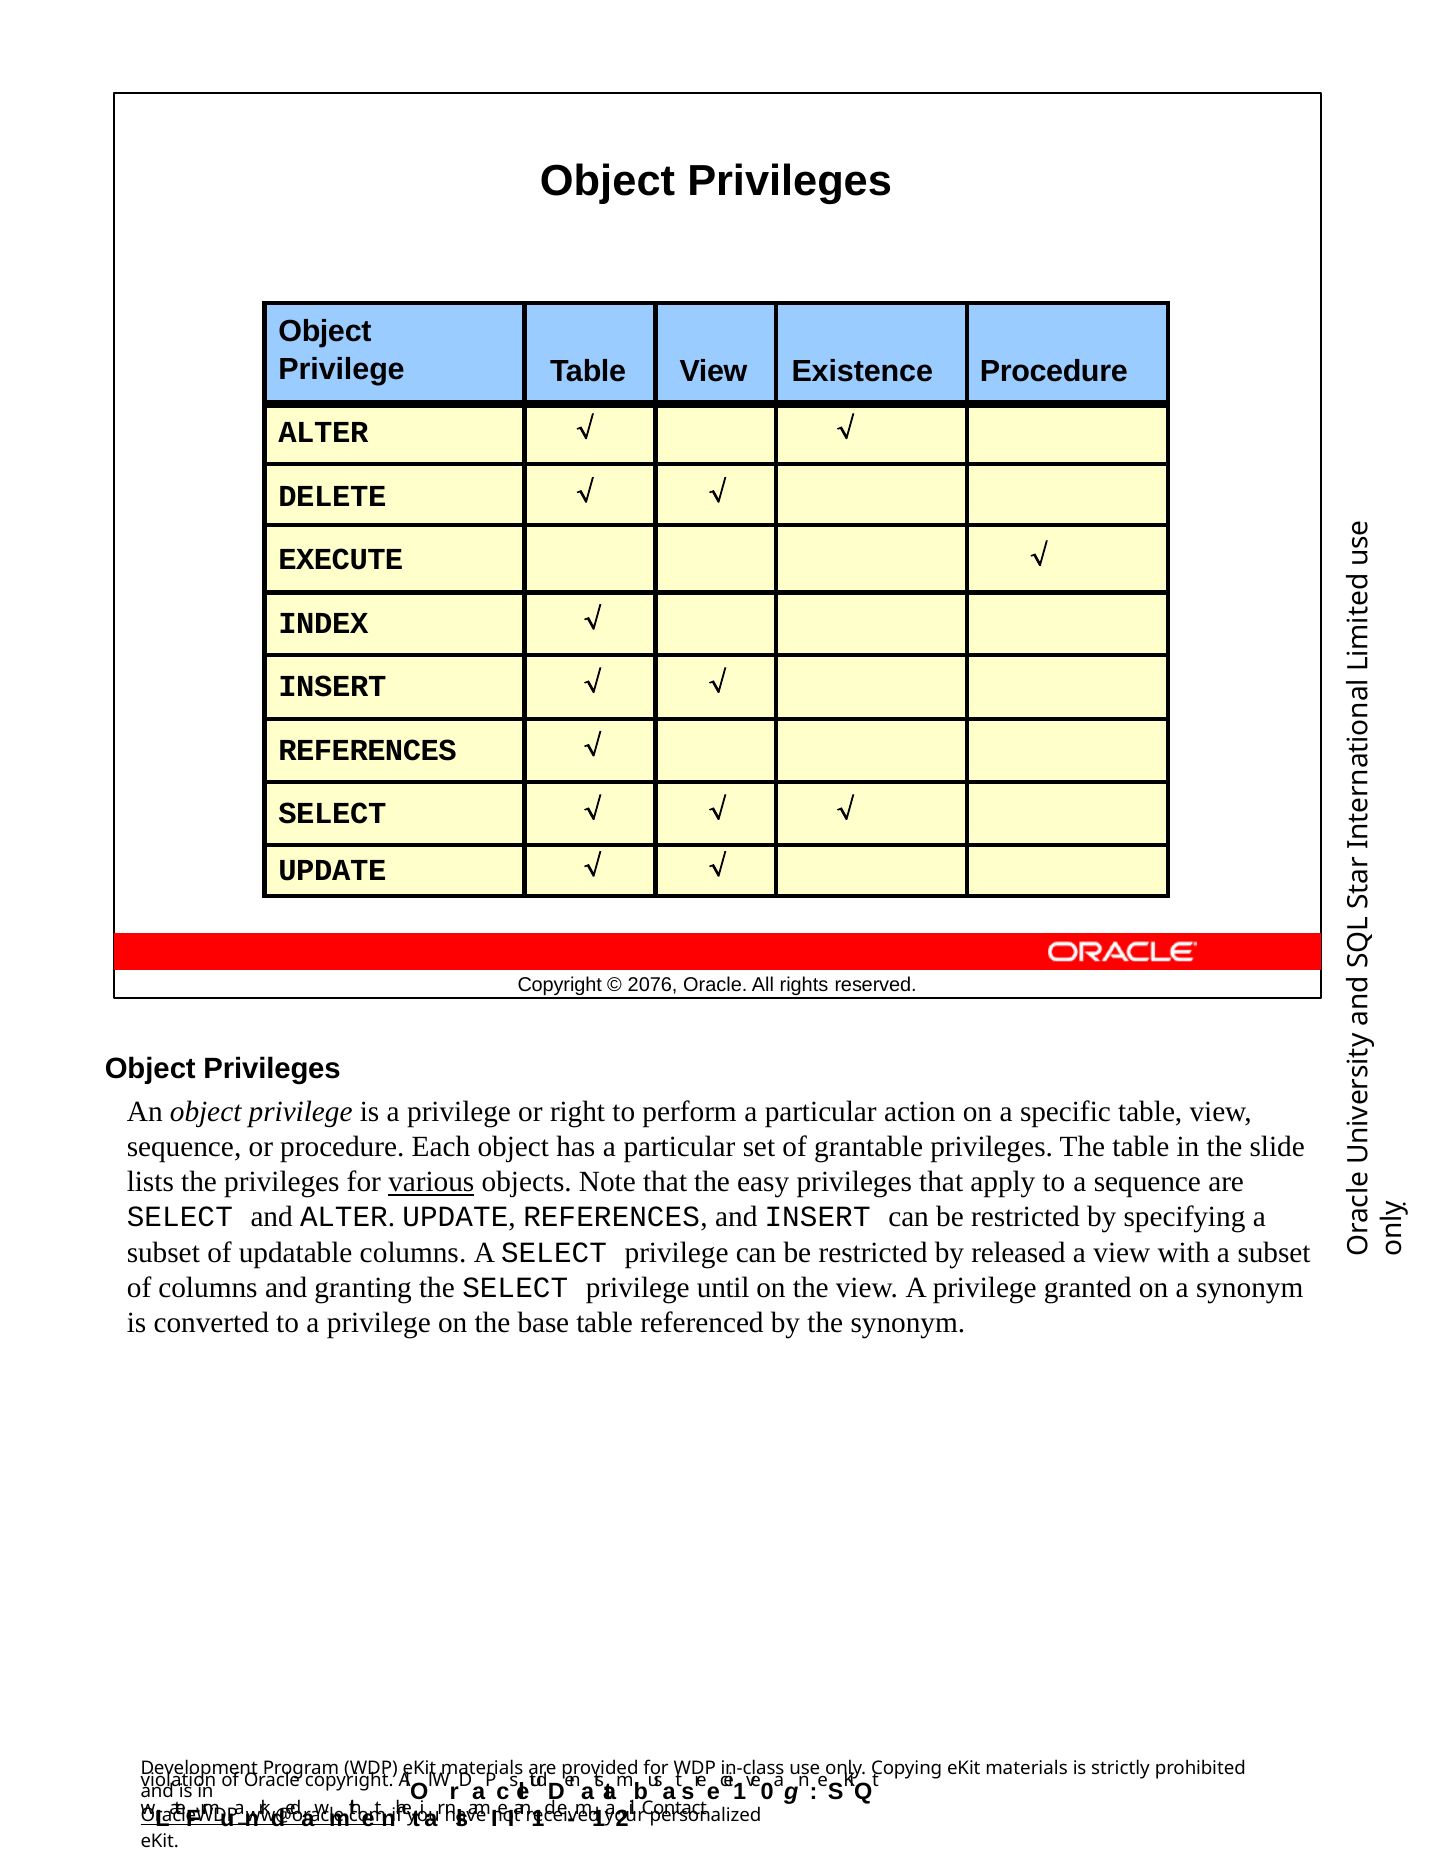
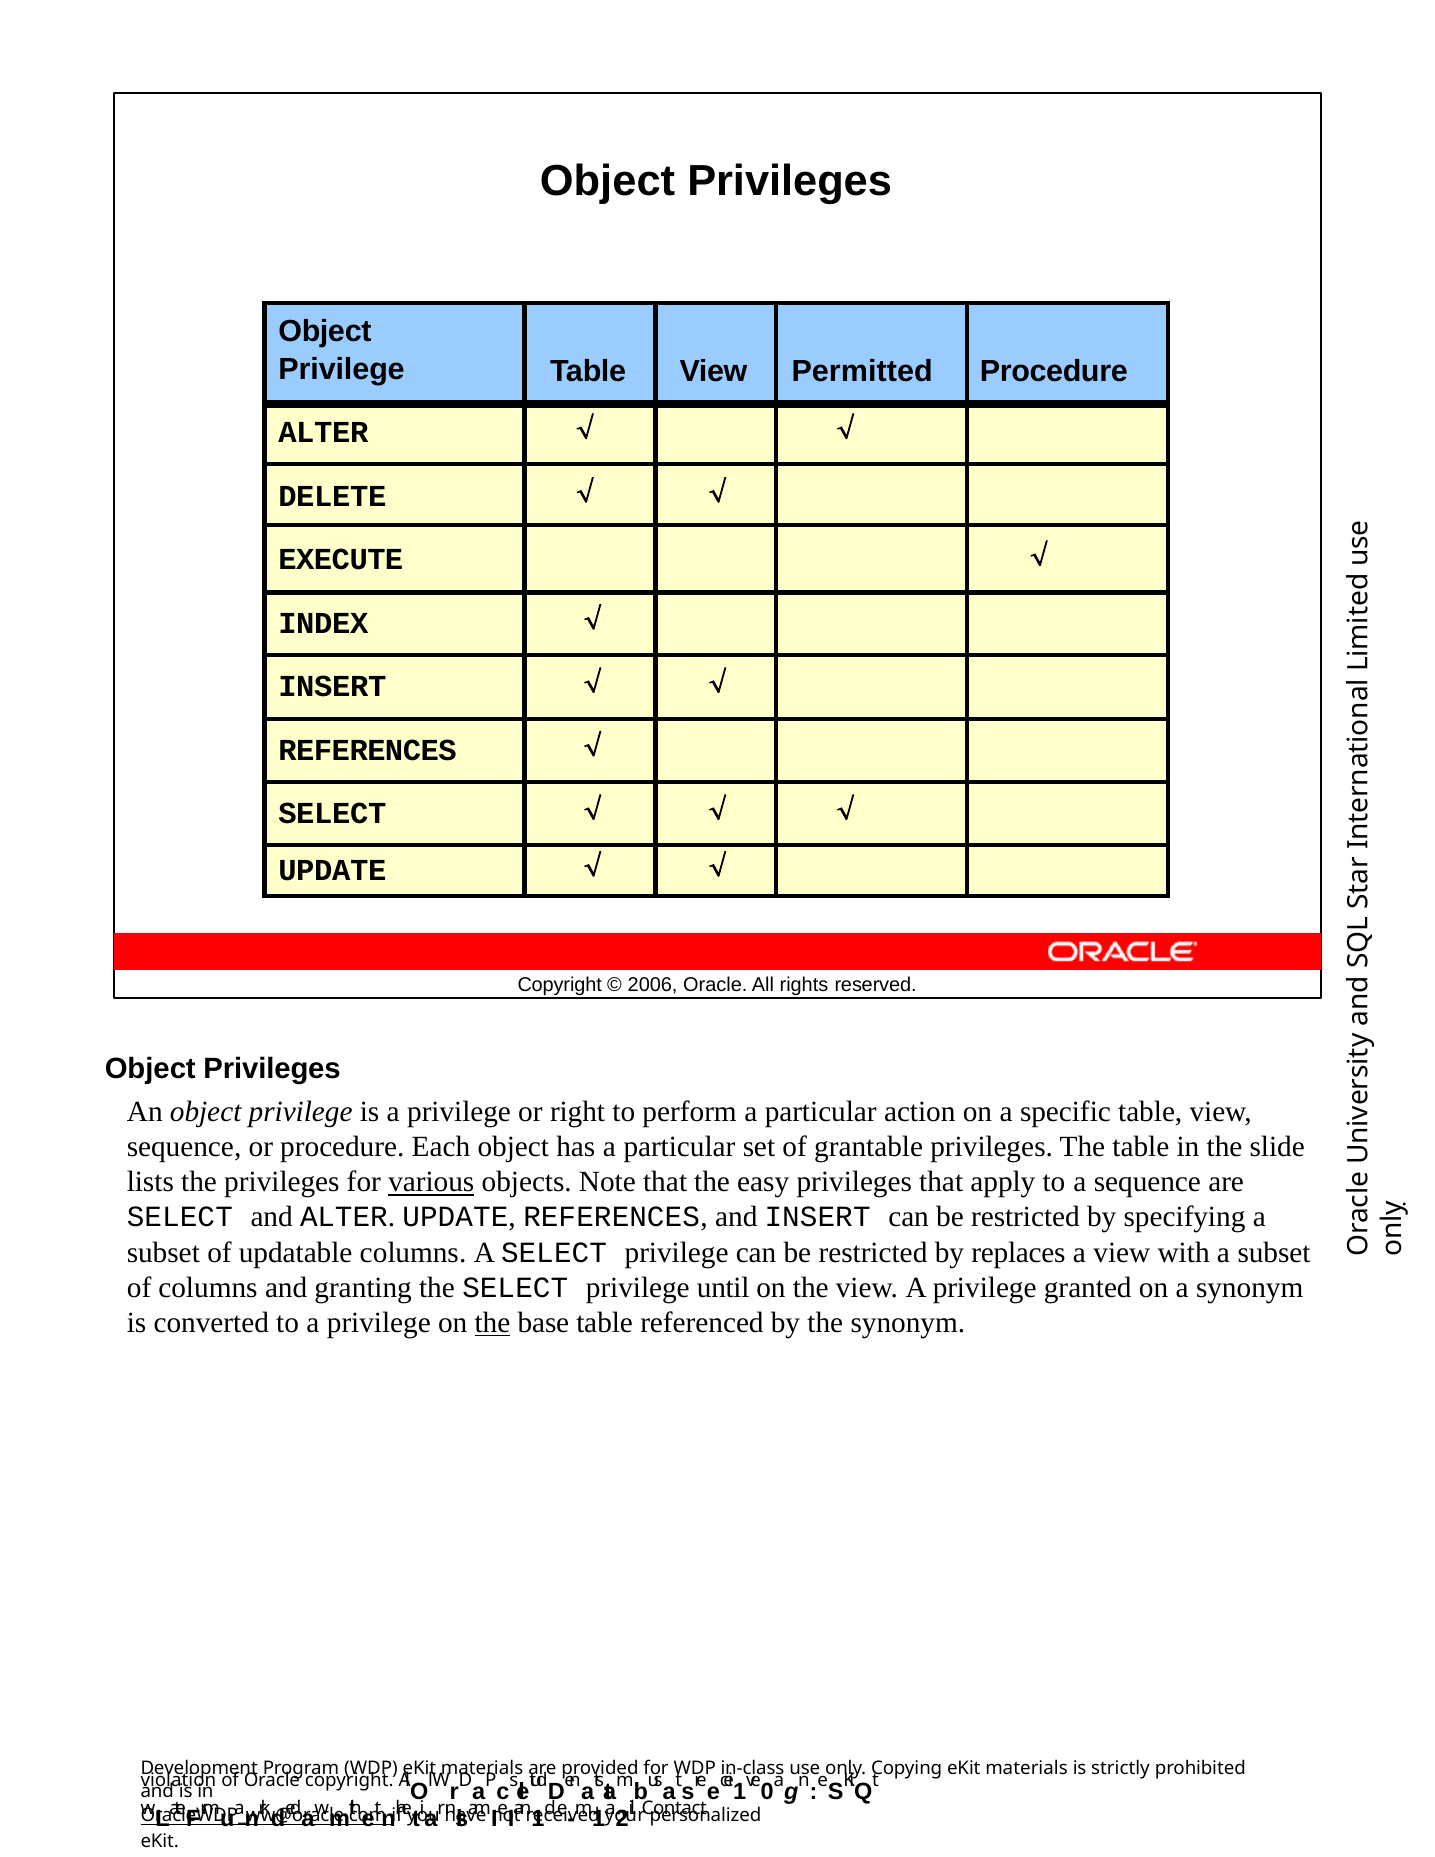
Existence: Existence -> Permitted
2076: 2076 -> 2006
released: released -> replaces
the at (492, 1323) underline: none -> present
